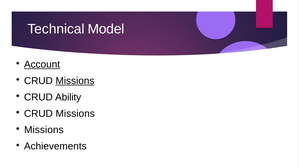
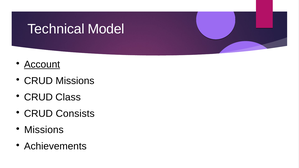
Missions at (75, 81) underline: present -> none
Ability: Ability -> Class
Missions at (75, 114): Missions -> Consists
